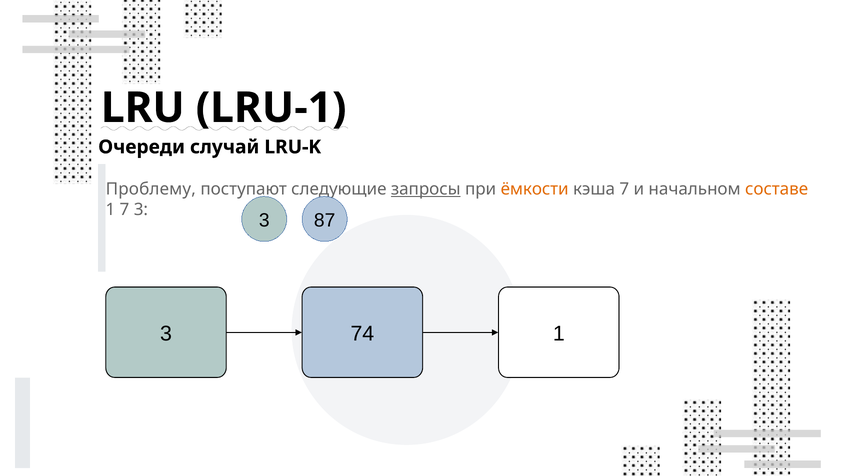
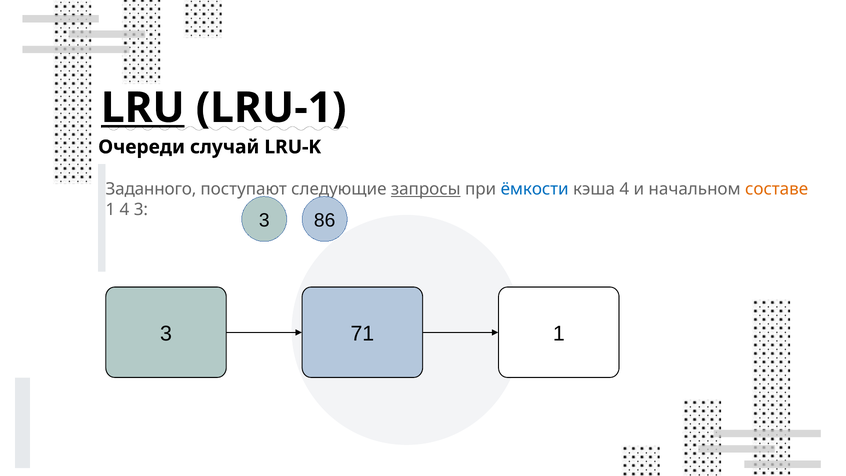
LRU underline: none -> present
Проблему: Проблему -> Заданного
ёмкости colour: orange -> blue
кэша 7: 7 -> 4
1 7: 7 -> 4
87: 87 -> 86
74: 74 -> 71
